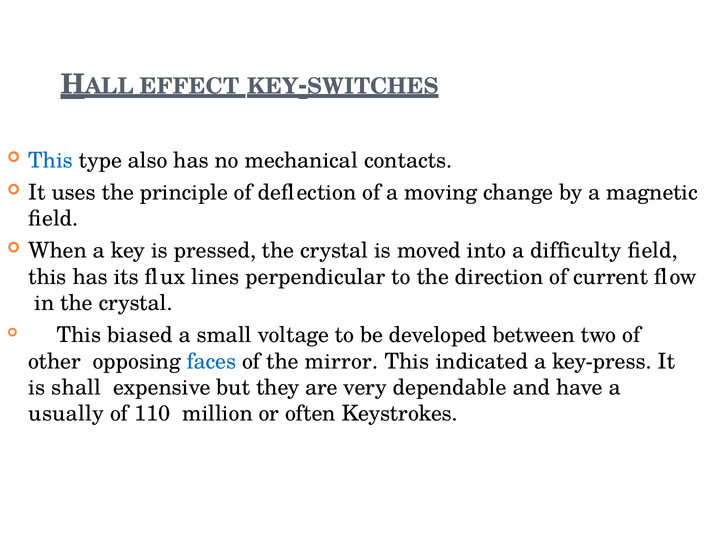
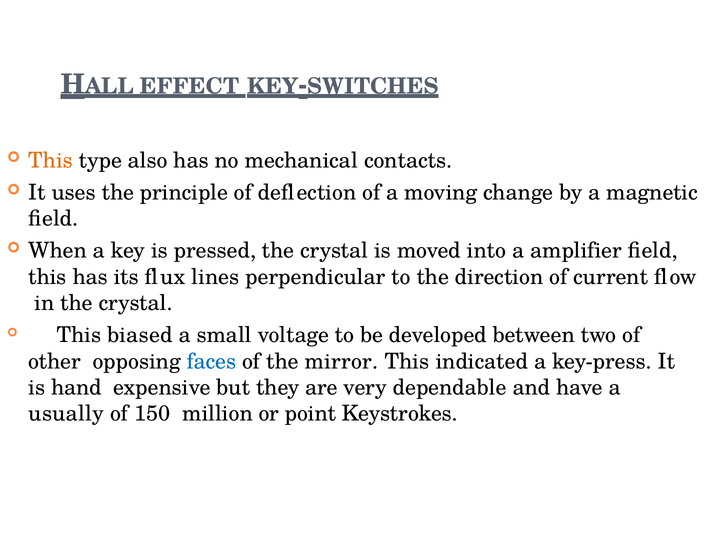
This at (51, 160) colour: blue -> orange
difficulty: difficulty -> amplifier
shall: shall -> hand
110: 110 -> 150
often: often -> point
